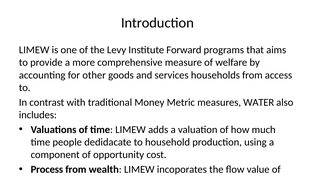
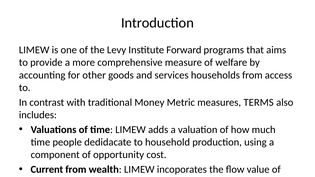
measures WATER: WATER -> TERMS
Process: Process -> Current
